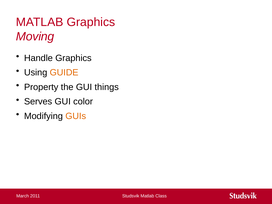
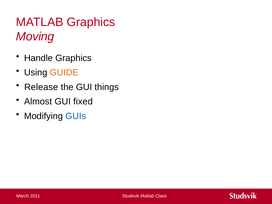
Property: Property -> Release
Serves: Serves -> Almost
color: color -> fixed
GUIs colour: orange -> blue
